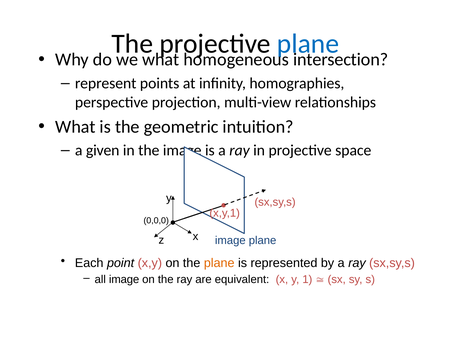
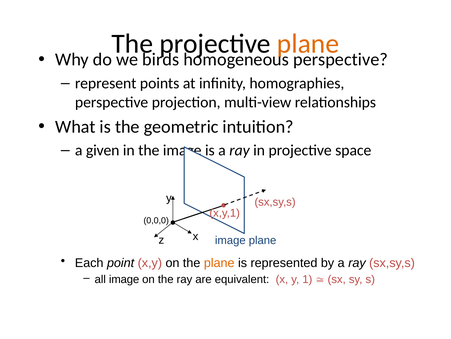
plane at (308, 44) colour: blue -> orange
what at (161, 60): what -> birds
intersection at (341, 60): intersection -> perspective
